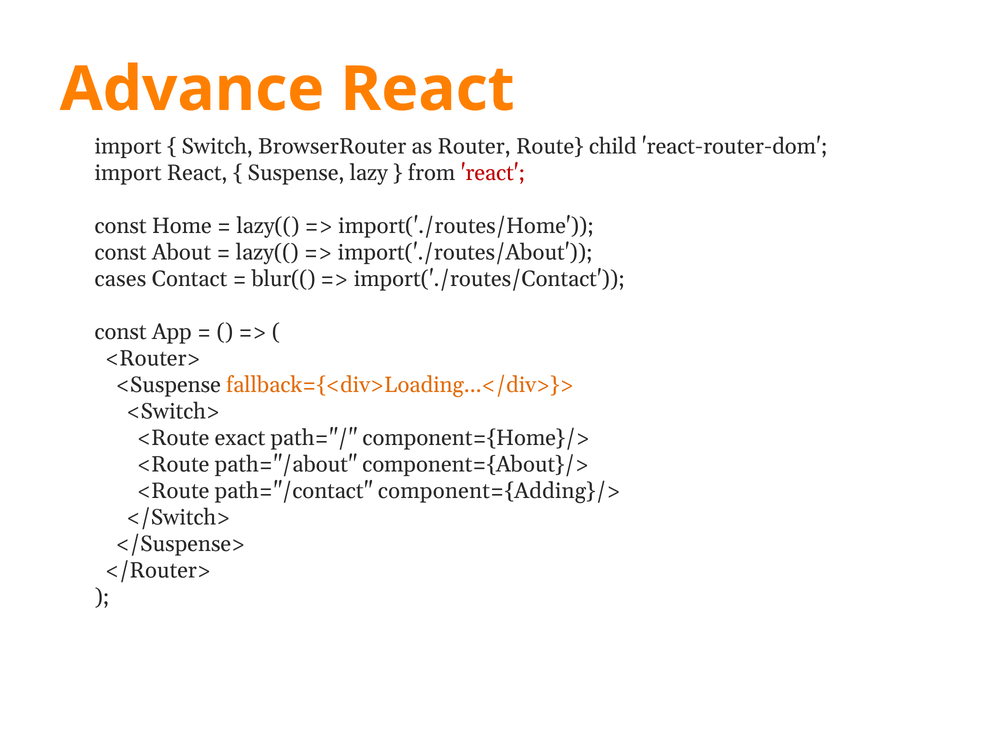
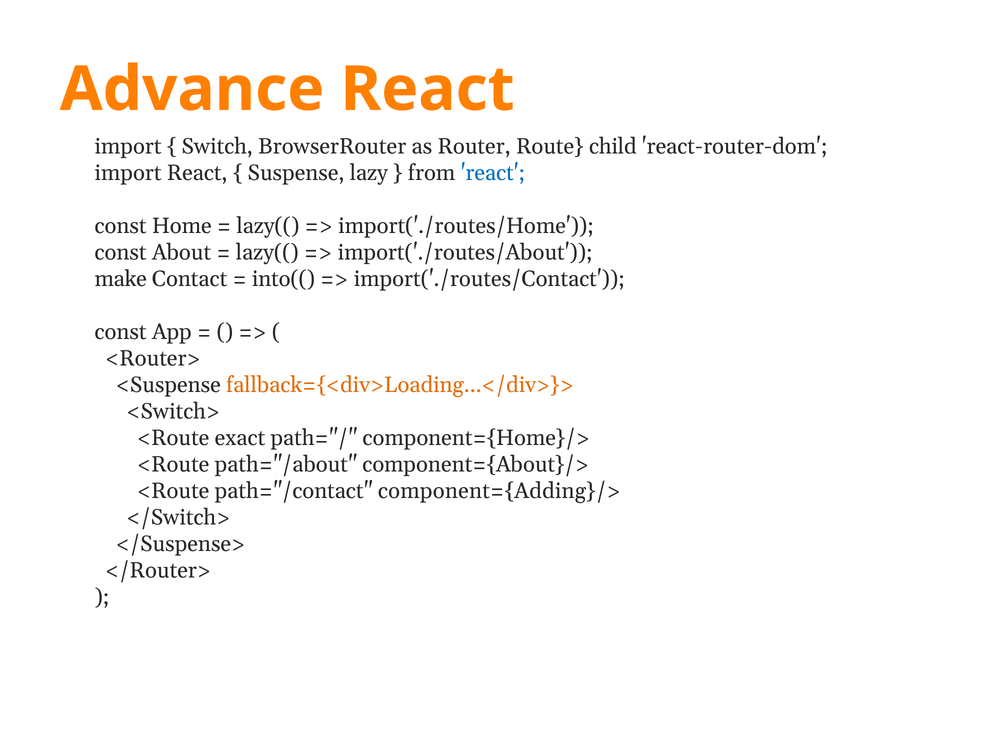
react at (493, 173) colour: red -> blue
cases: cases -> make
blur((: blur(( -> into((
